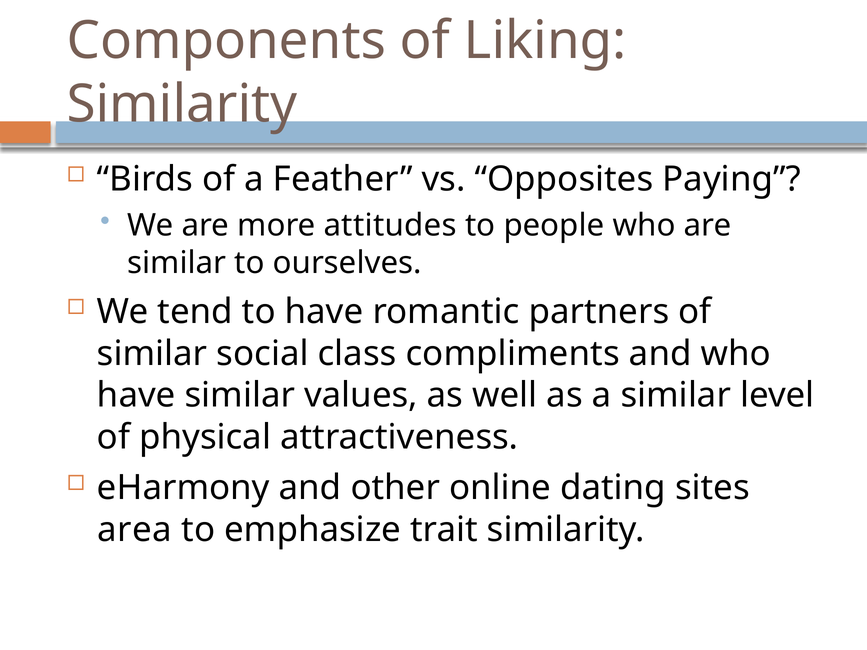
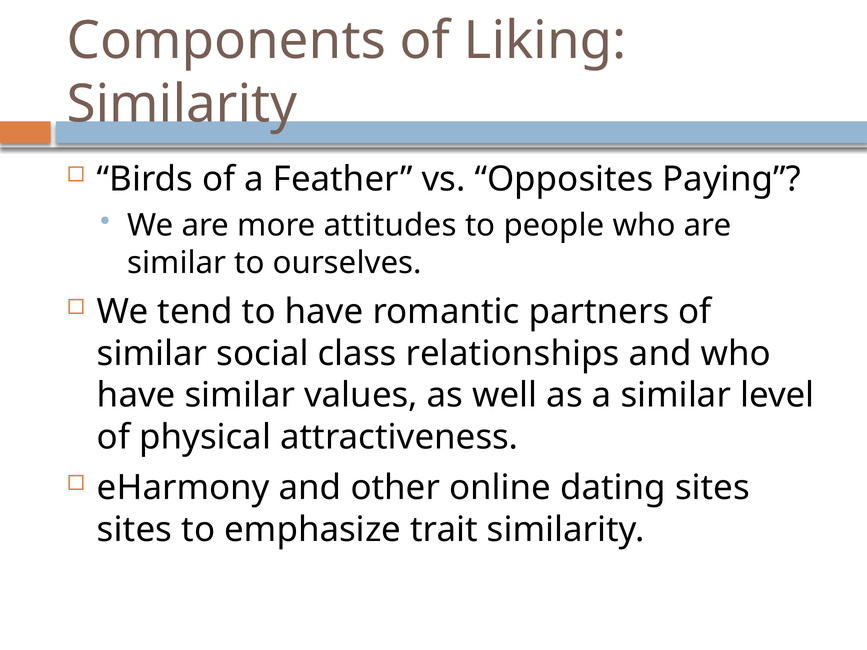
compliments: compliments -> relationships
area at (134, 530): area -> sites
